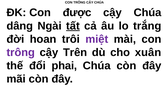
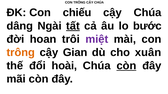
được: được -> chiếu
trắng: trắng -> bước
trông at (21, 53) colour: purple -> orange
Trên: Trên -> Gian
phai: phai -> hoài
còn at (126, 66) underline: none -> present
